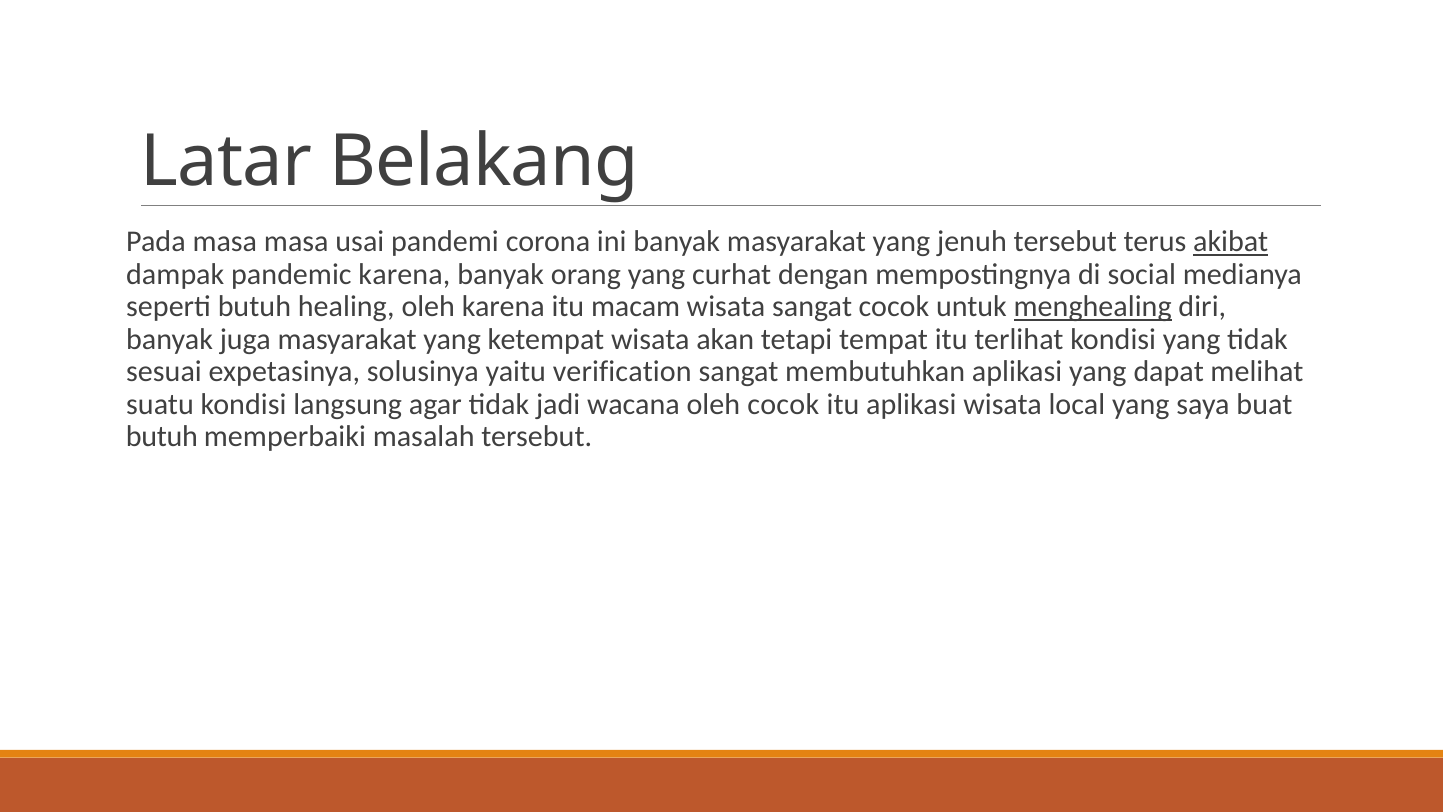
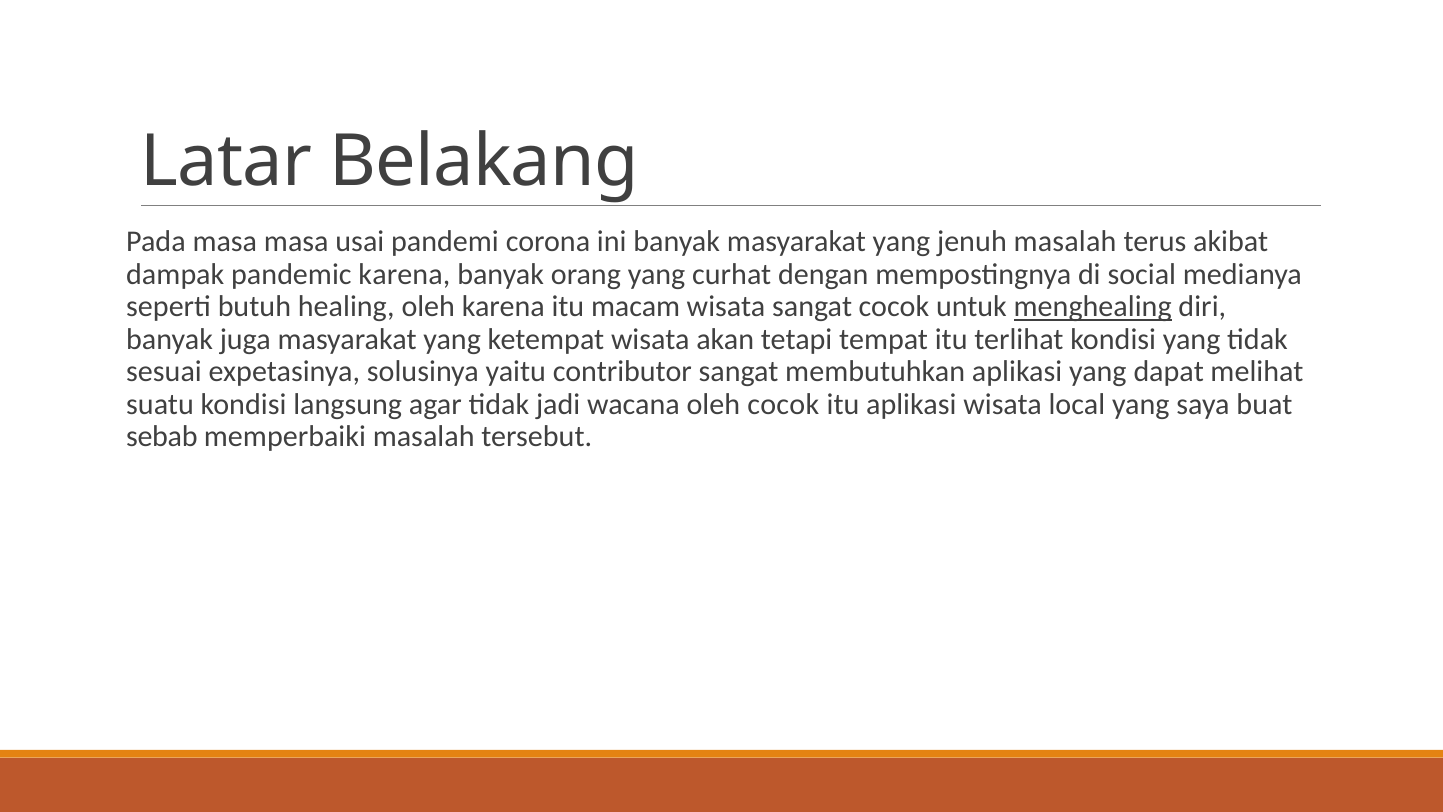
jenuh tersebut: tersebut -> masalah
akibat underline: present -> none
verification: verification -> contributor
butuh at (162, 437): butuh -> sebab
